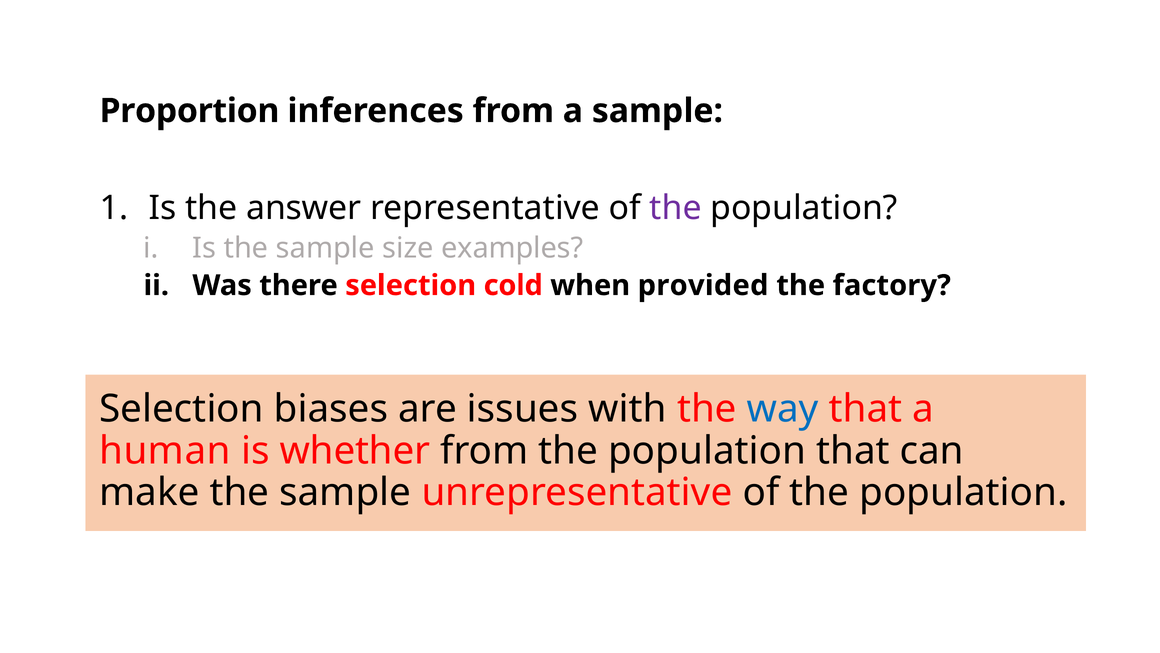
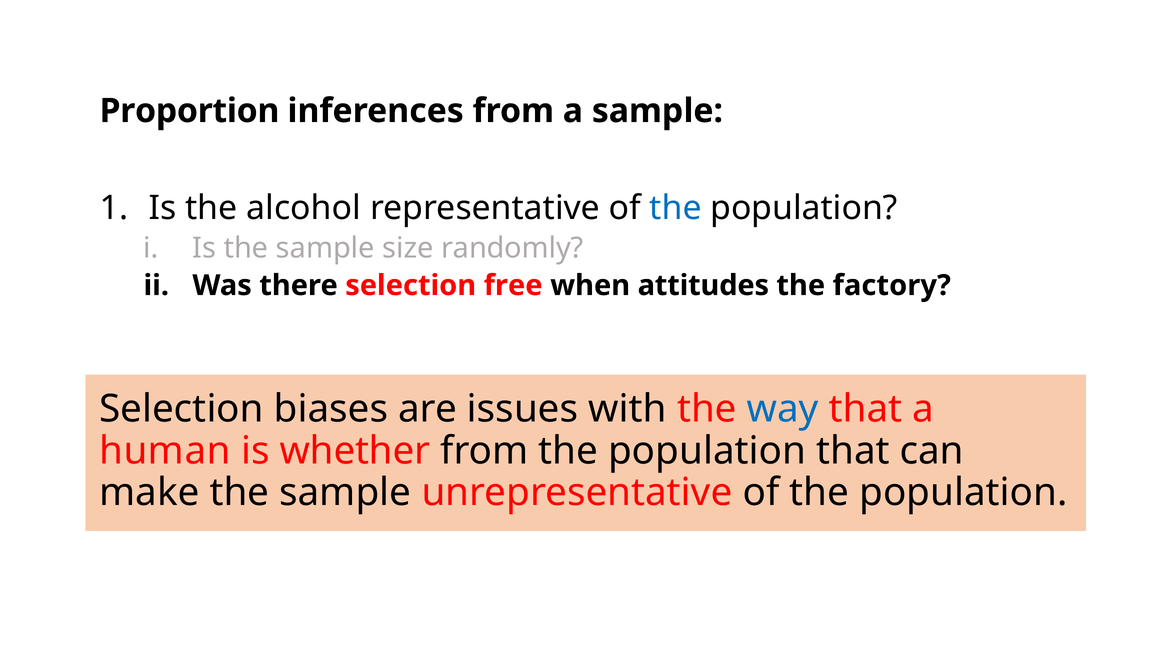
answer: answer -> alcohol
the at (676, 208) colour: purple -> blue
examples: examples -> randomly
cold: cold -> free
provided: provided -> attitudes
